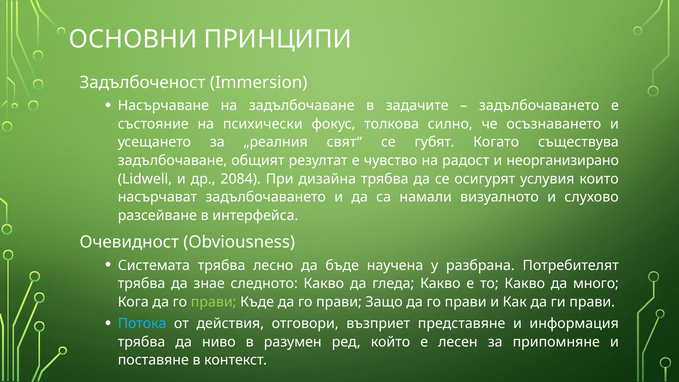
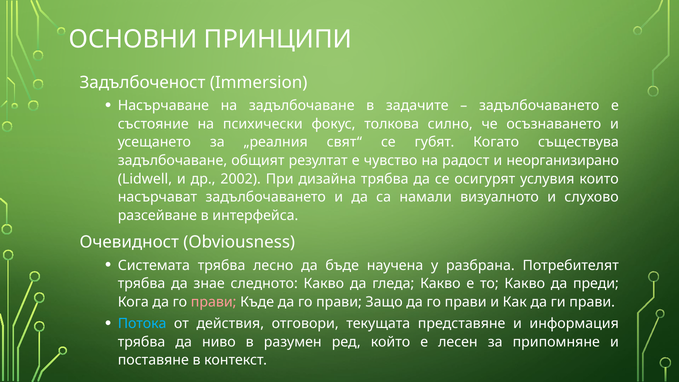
2084: 2084 -> 2002
много: много -> преди
прави at (214, 302) colour: light green -> pink
възприет: възприет -> текущата
